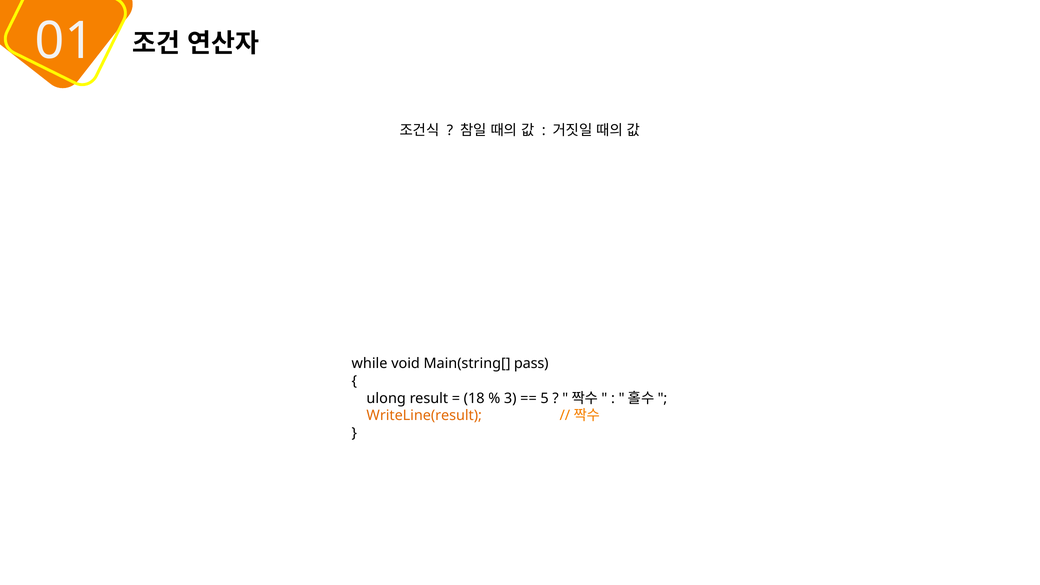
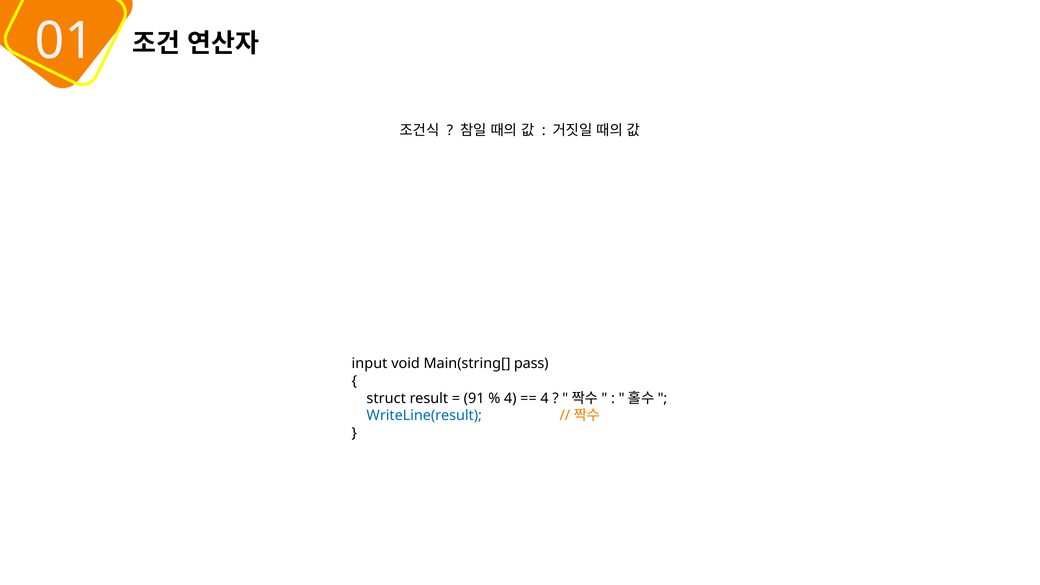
while: while -> input
ulong: ulong -> struct
18: 18 -> 91
3 at (510, 398): 3 -> 4
5 at (545, 398): 5 -> 4
WriteLine(result colour: orange -> blue
